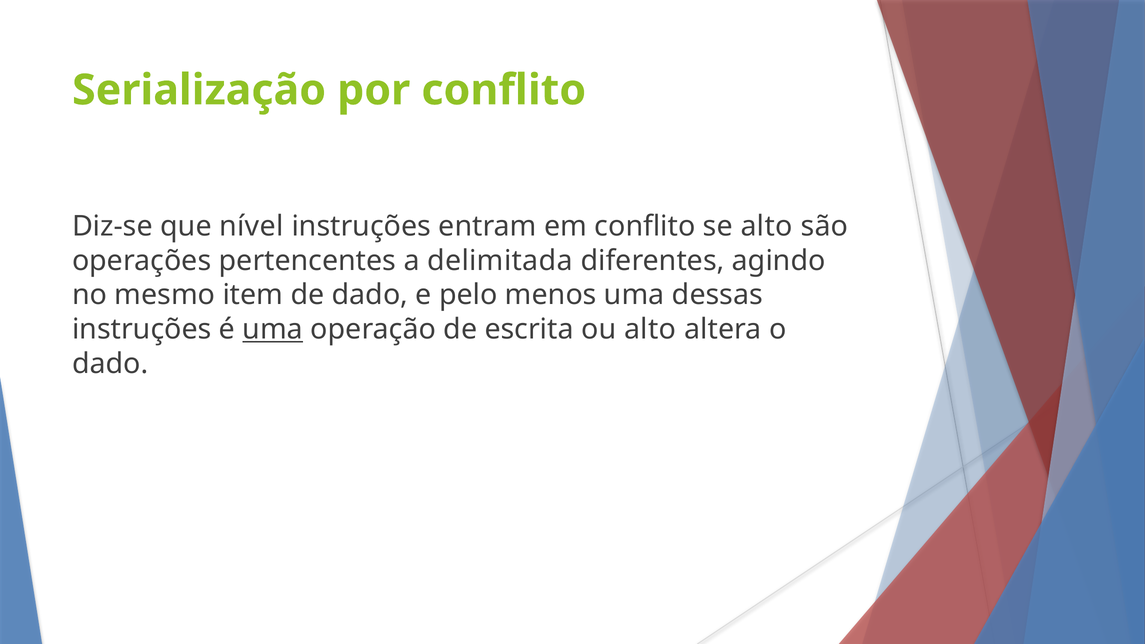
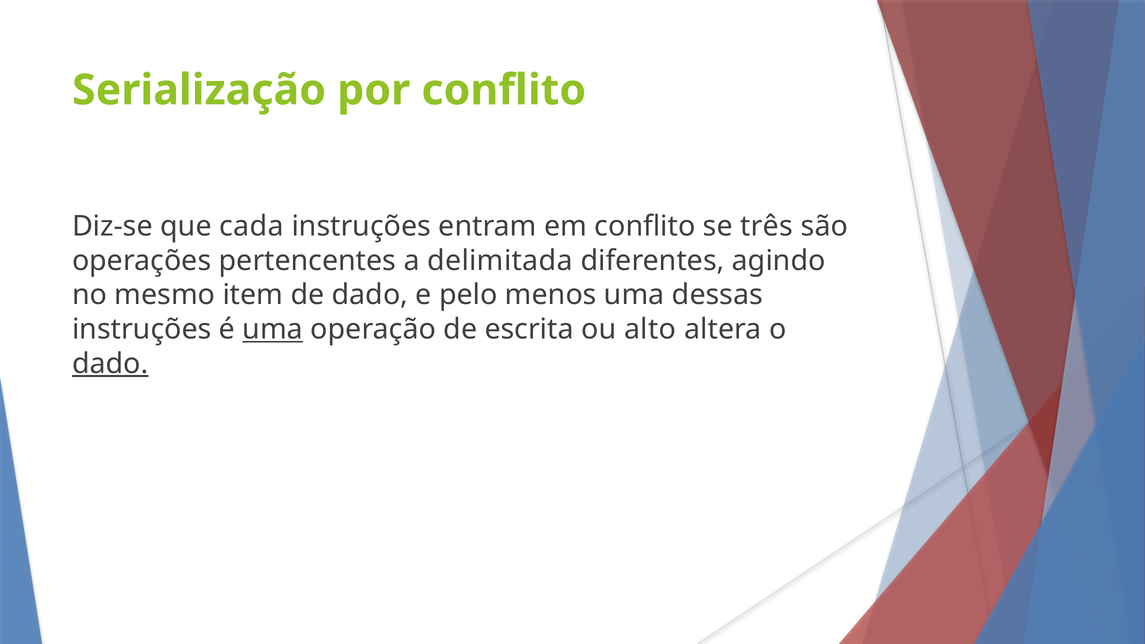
nível: nível -> cada
se alto: alto -> três
dado at (110, 364) underline: none -> present
